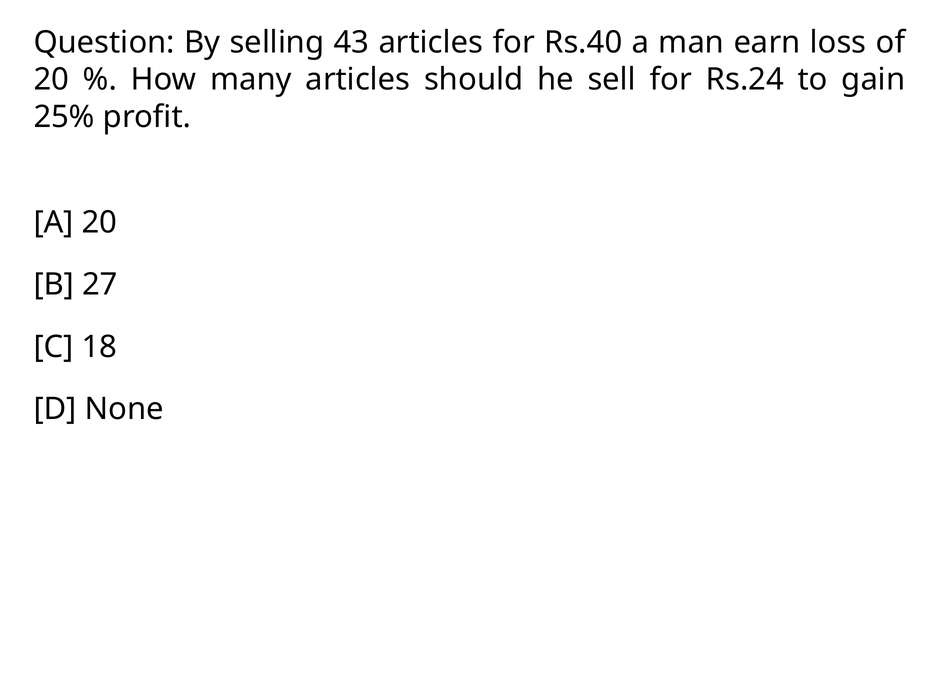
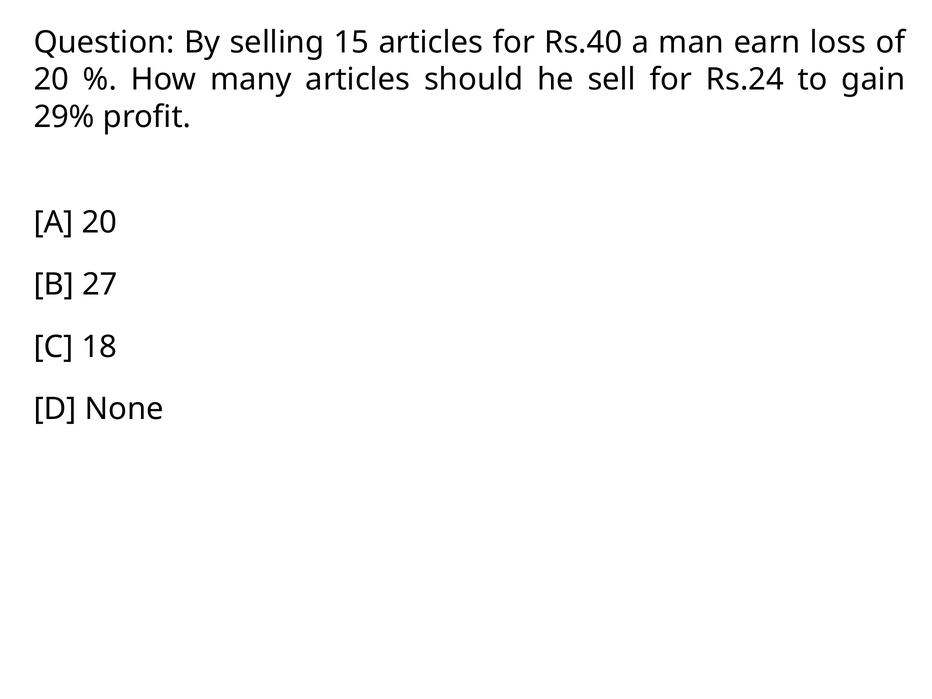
43: 43 -> 15
25%: 25% -> 29%
